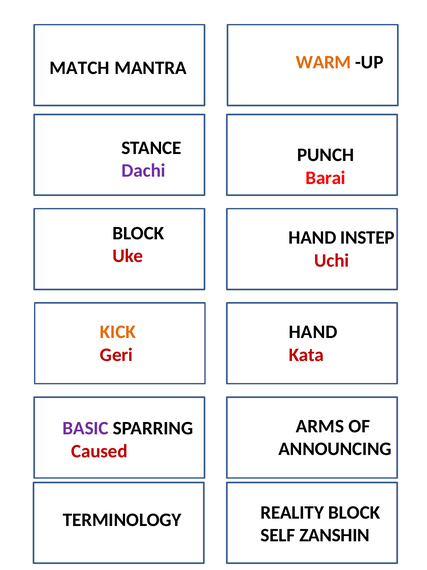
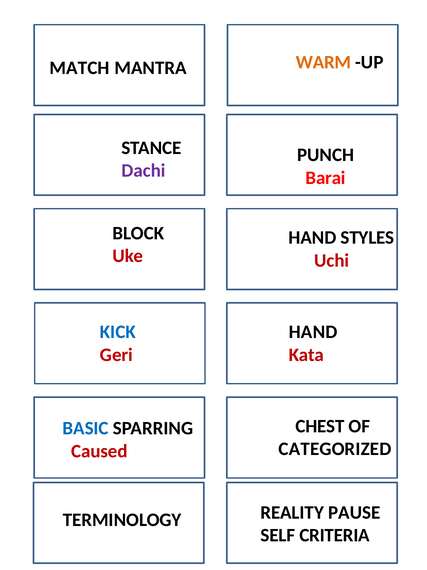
INSTEP: INSTEP -> STYLES
KICK colour: orange -> blue
ARMS: ARMS -> CHEST
BASIC colour: purple -> blue
ANNOUNCING: ANNOUNCING -> CATEGORIZED
REALITY BLOCK: BLOCK -> PAUSE
ZANSHIN: ZANSHIN -> CRITERIA
